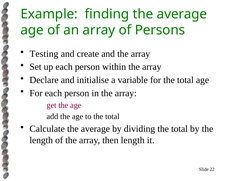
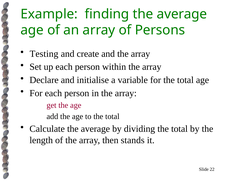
then length: length -> stands
